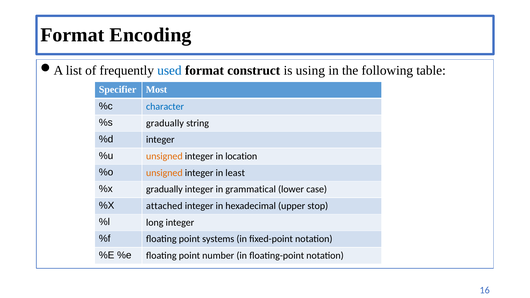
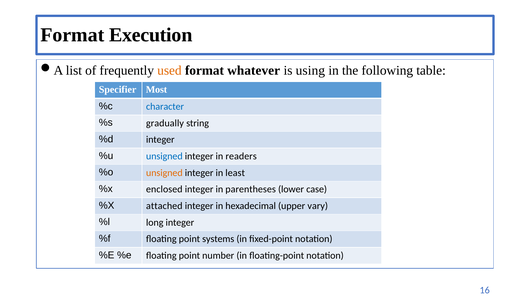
Encoding: Encoding -> Execution
used colour: blue -> orange
construct: construct -> whatever
unsigned at (164, 156) colour: orange -> blue
location: location -> readers
%x gradually: gradually -> enclosed
grammatical: grammatical -> parentheses
stop: stop -> vary
